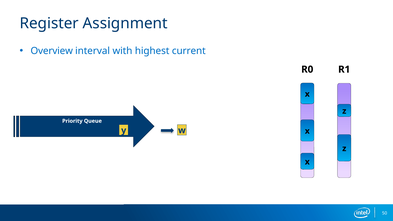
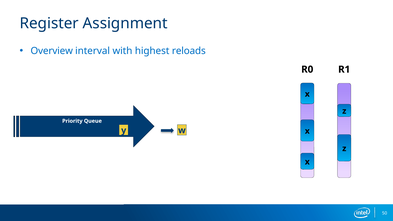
current: current -> reloads
